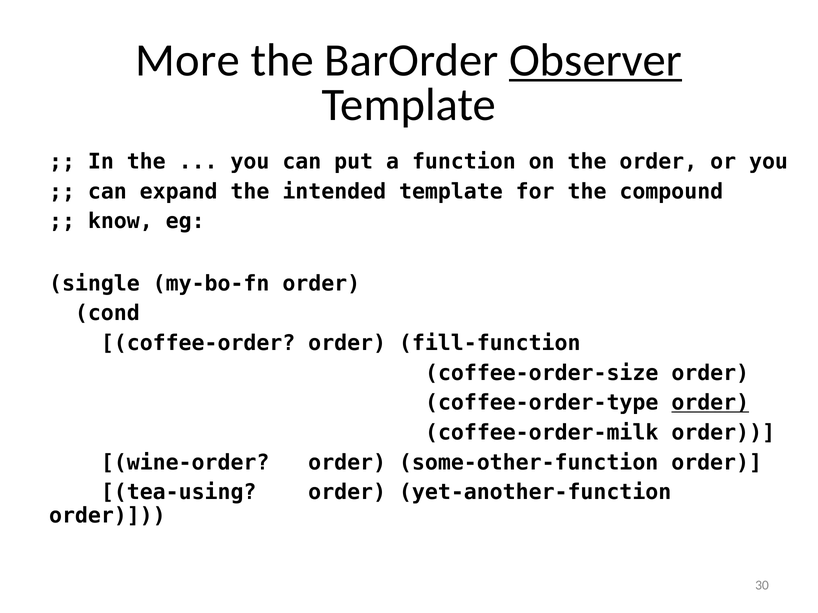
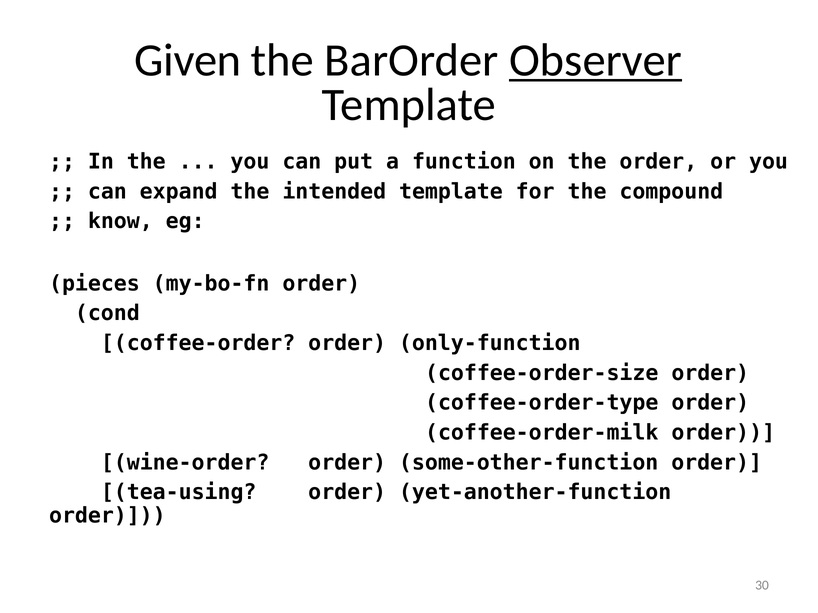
More: More -> Given
single: single -> pieces
fill-function: fill-function -> only-function
order at (710, 403) underline: present -> none
